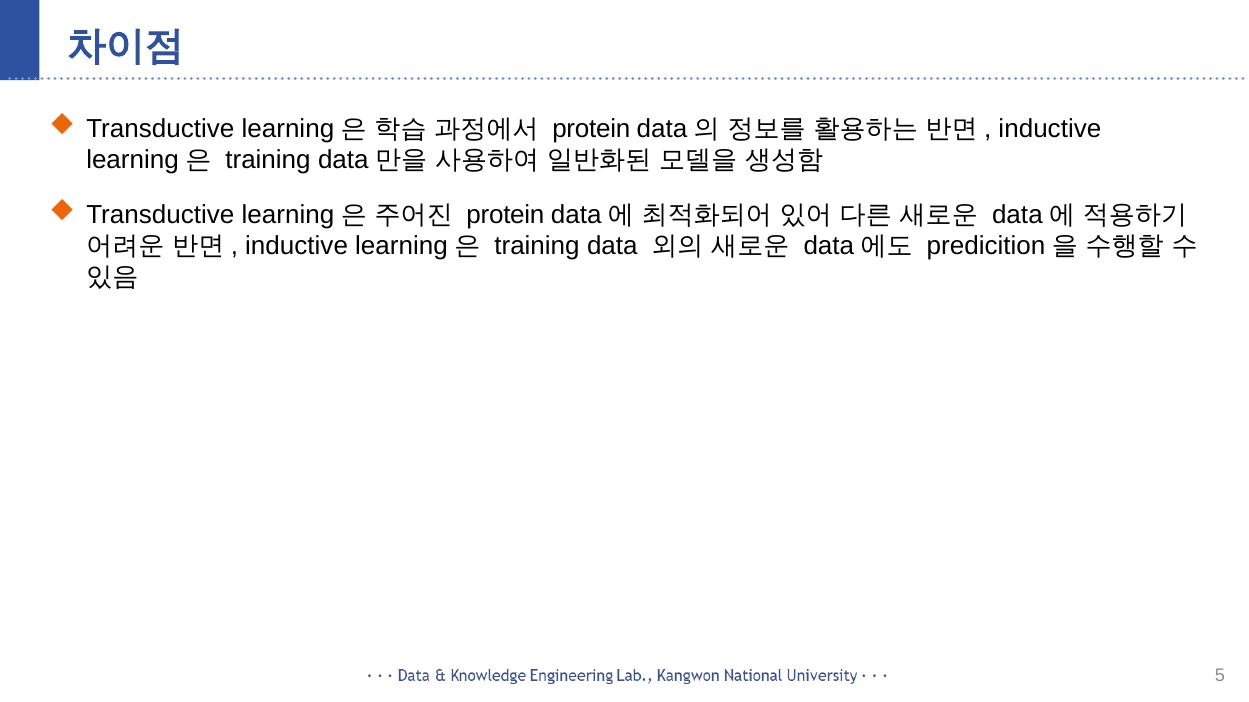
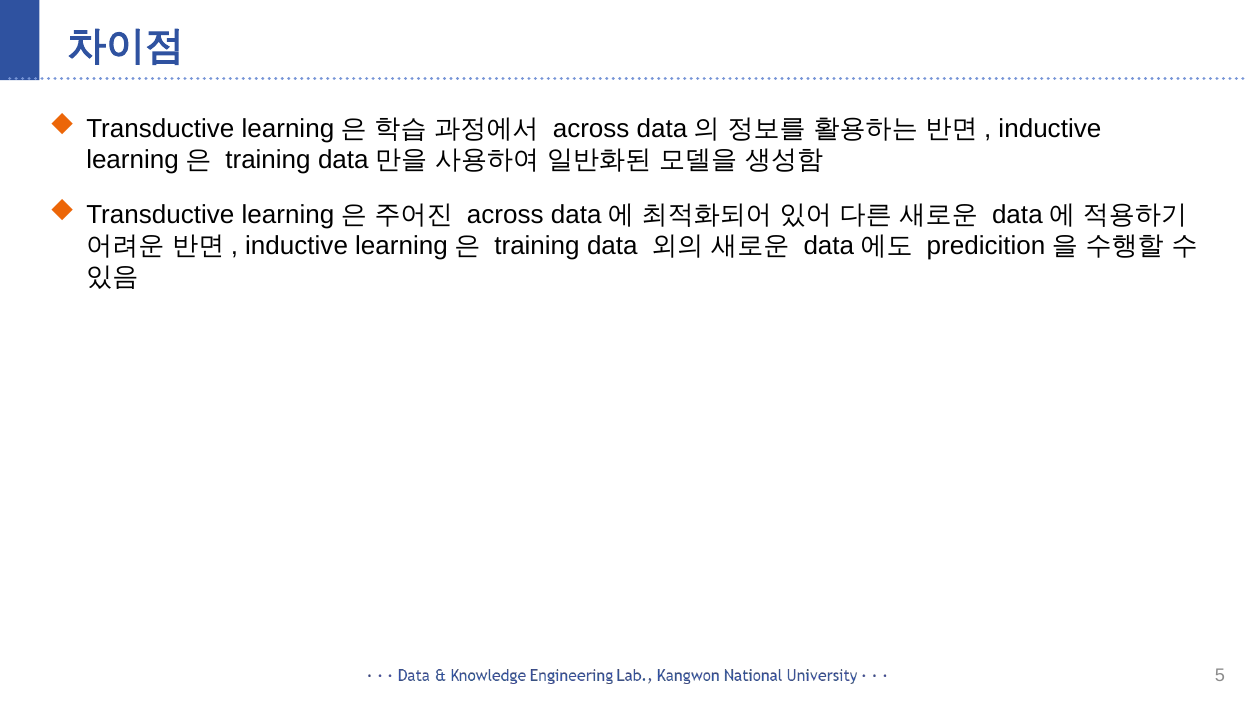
protein at (591, 129): protein -> across
protein at (505, 215): protein -> across
